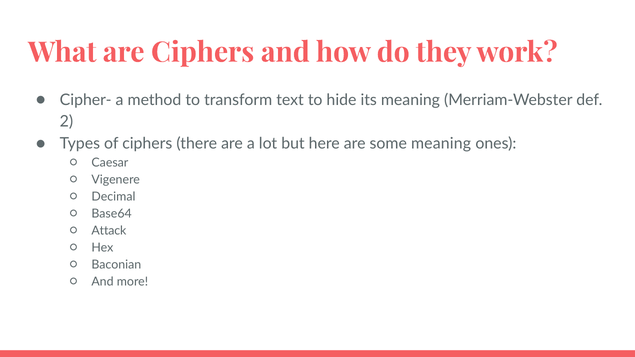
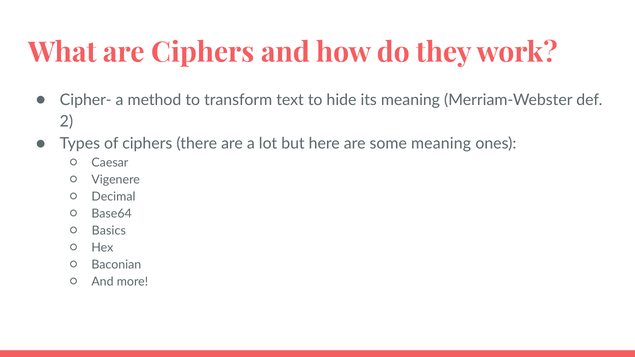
Attack: Attack -> Basics
